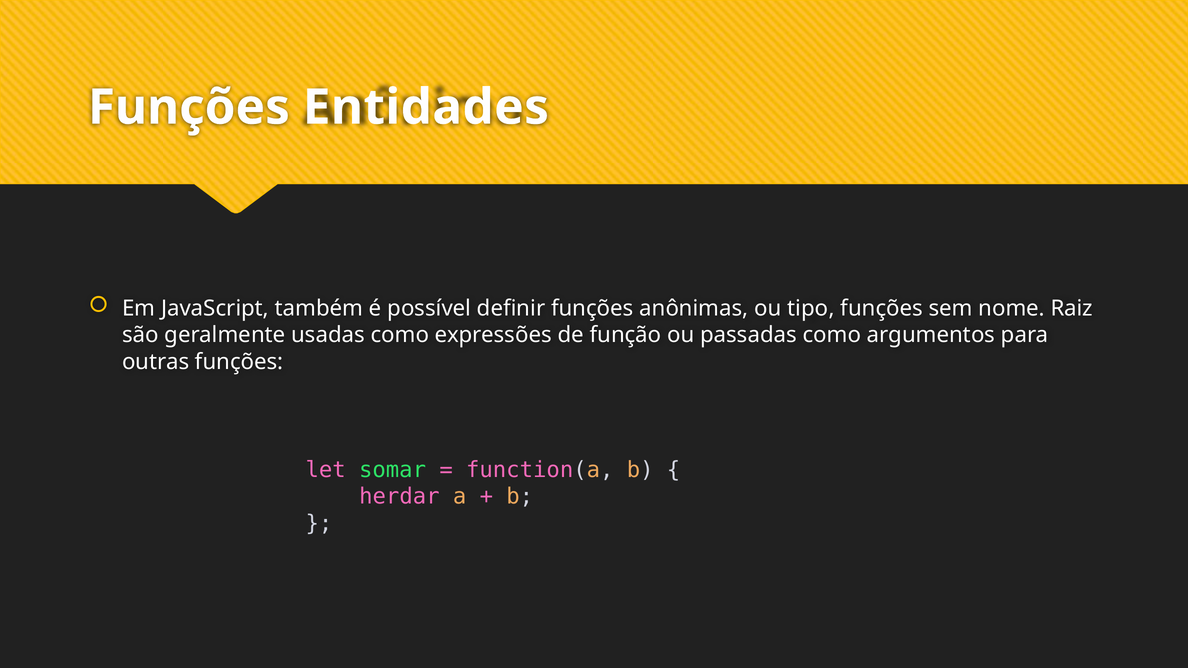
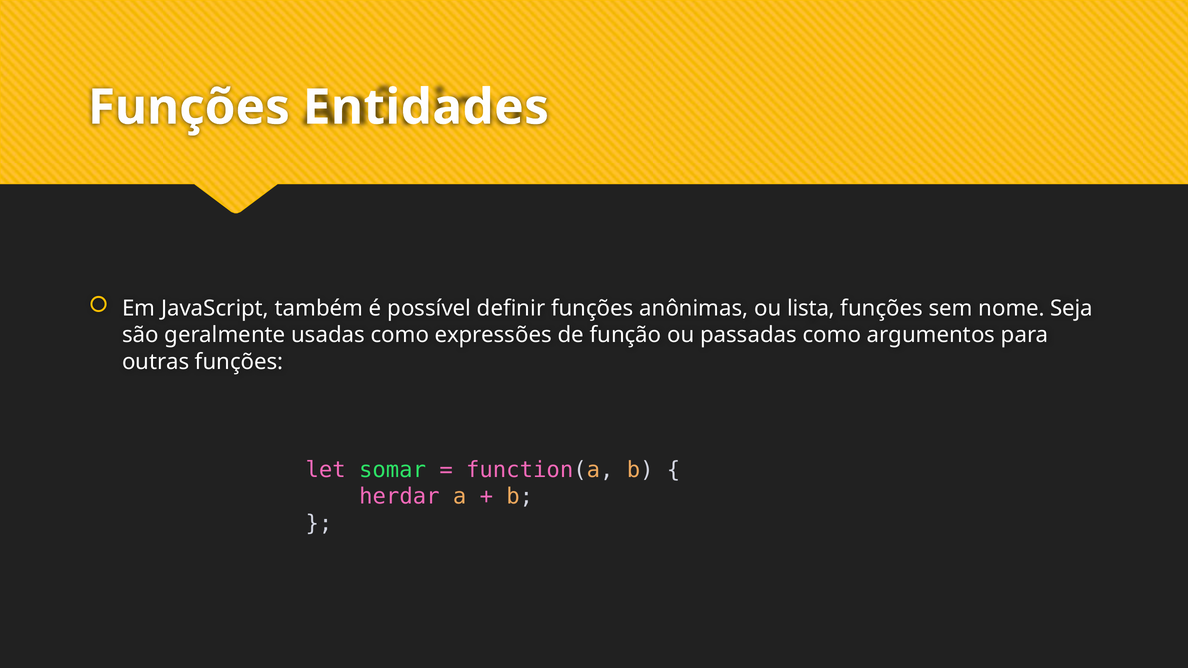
tipo: tipo -> lista
Raiz: Raiz -> Seja
